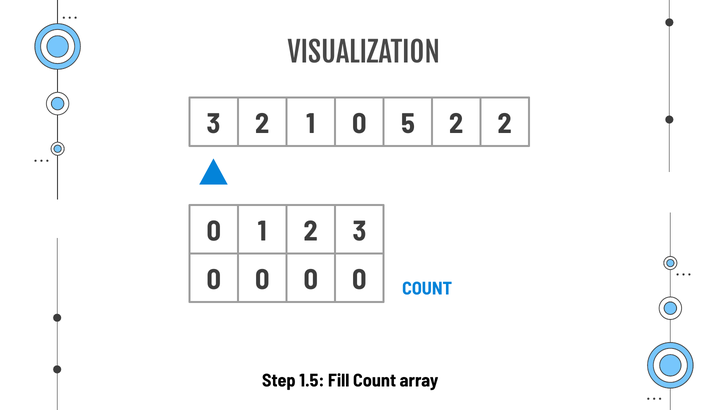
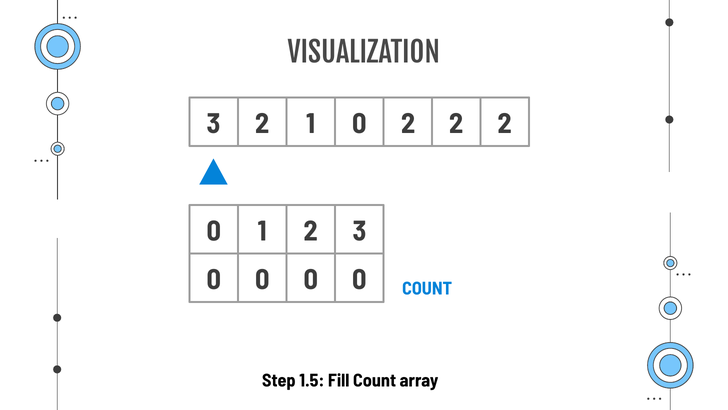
0 5: 5 -> 2
